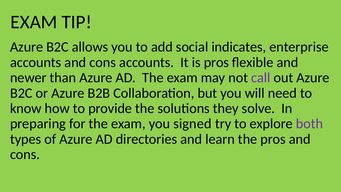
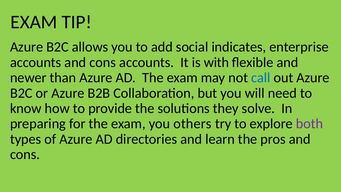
is pros: pros -> with
call colour: purple -> blue
signed: signed -> others
